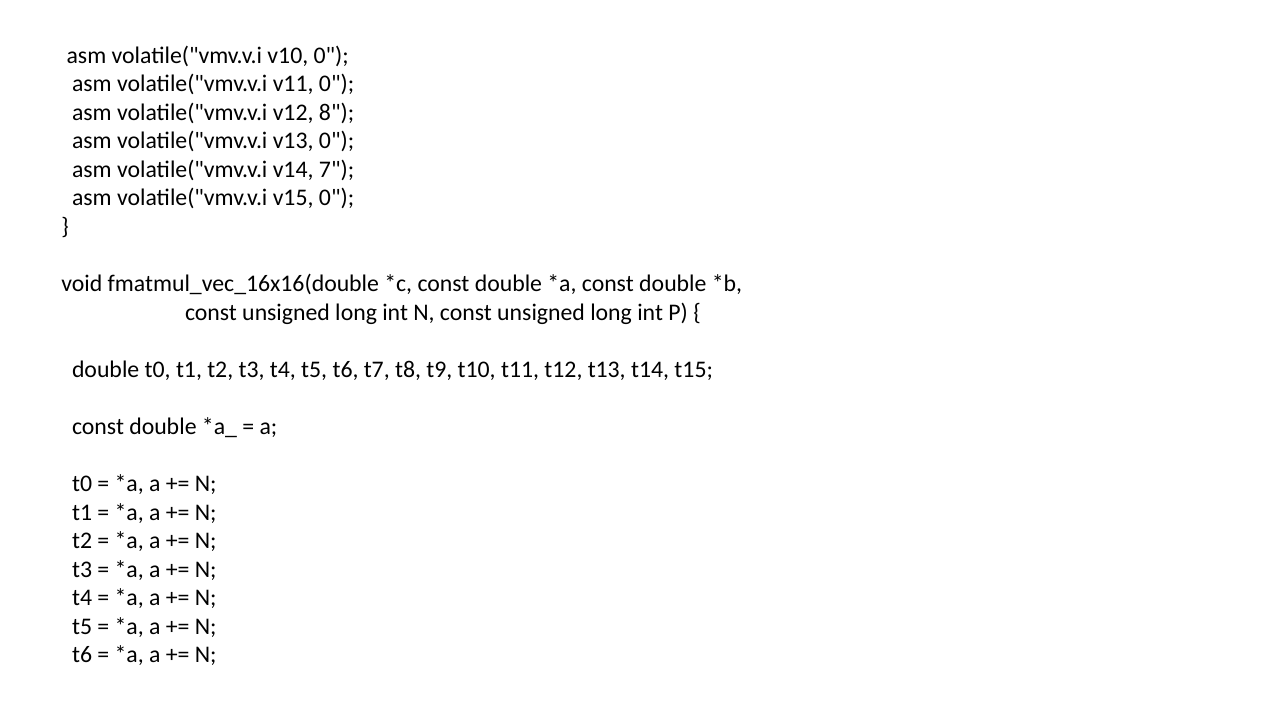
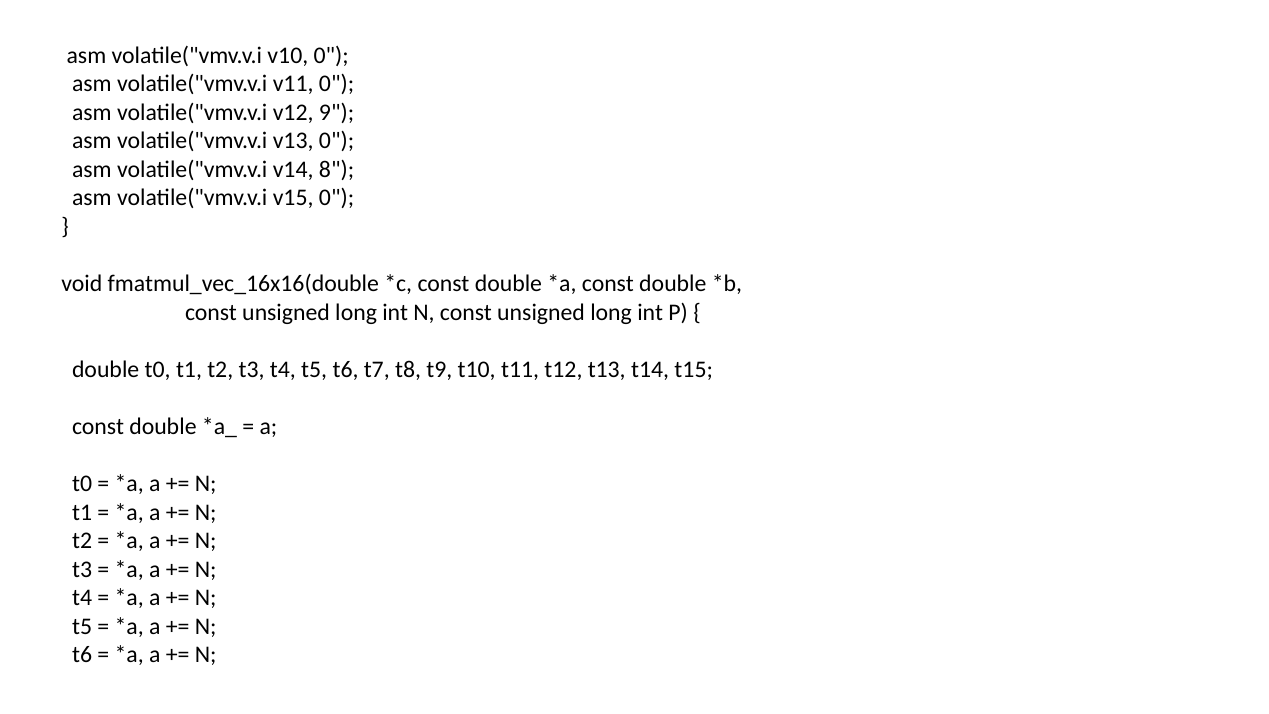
8: 8 -> 9
7: 7 -> 8
